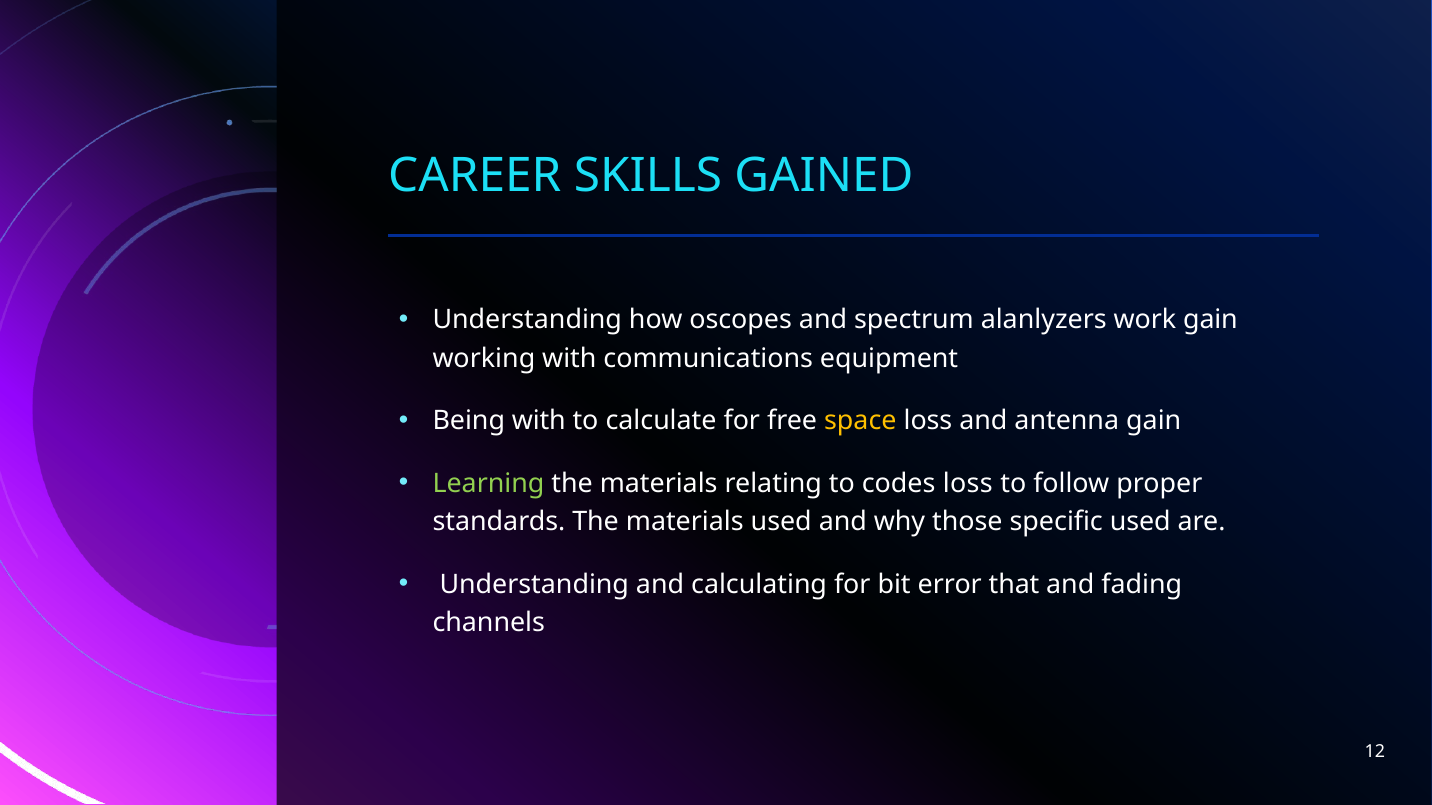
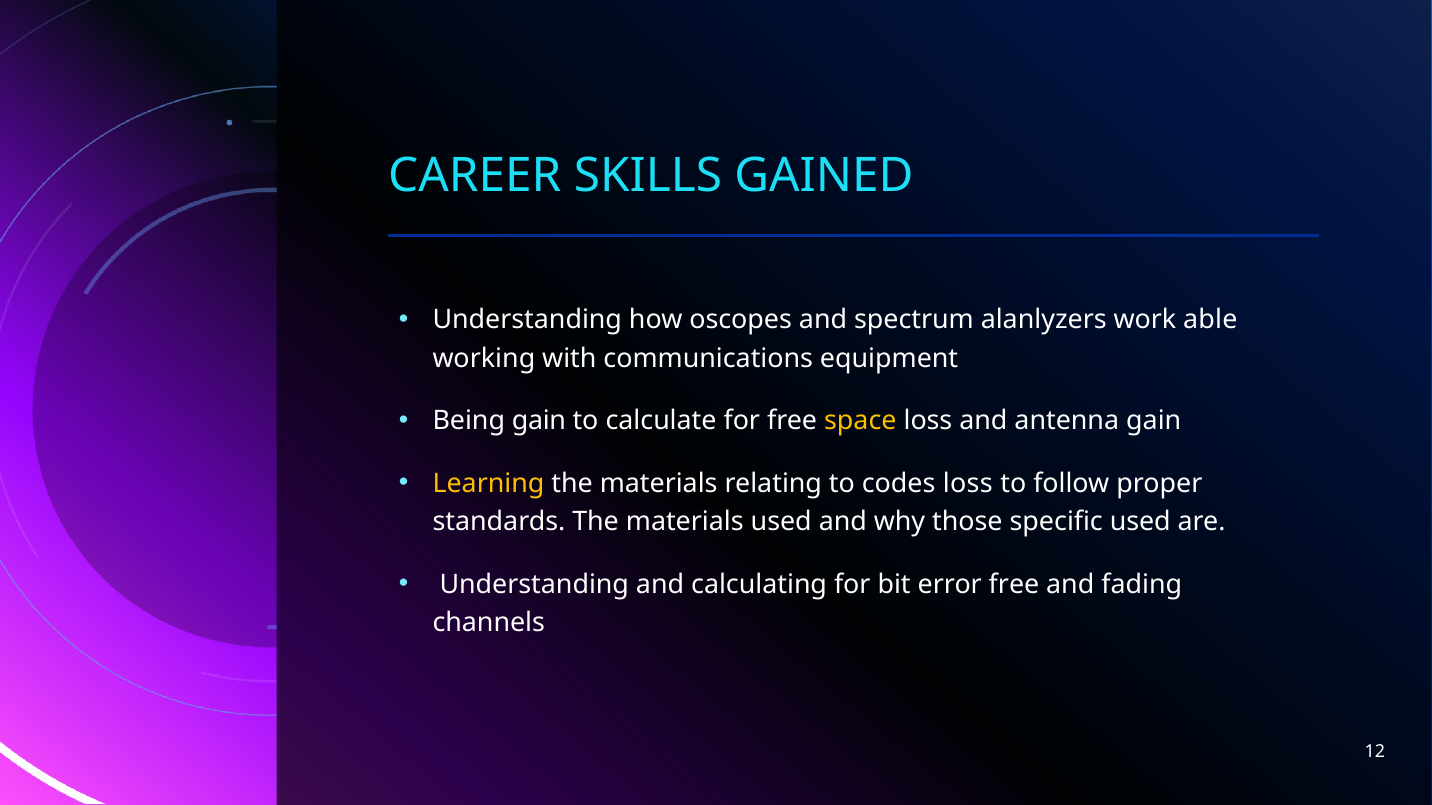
work gain: gain -> able
Being with: with -> gain
Learning colour: light green -> yellow
error that: that -> free
